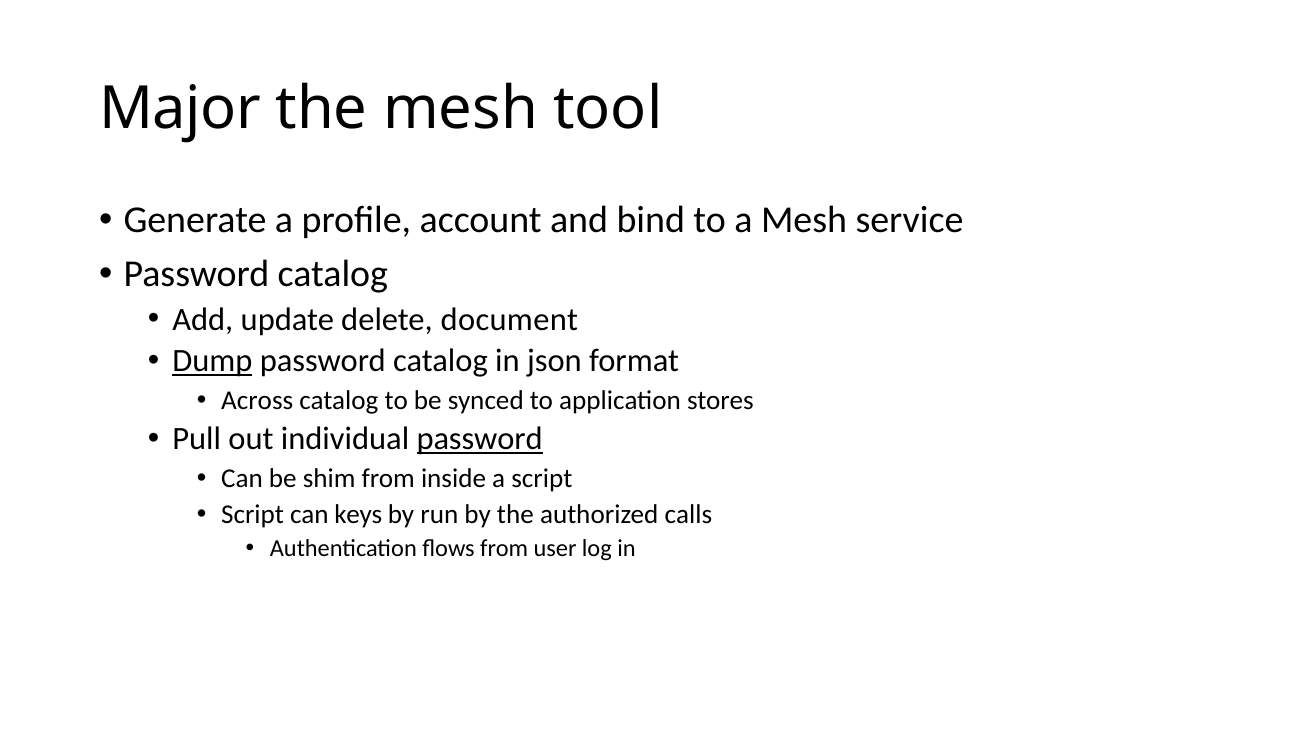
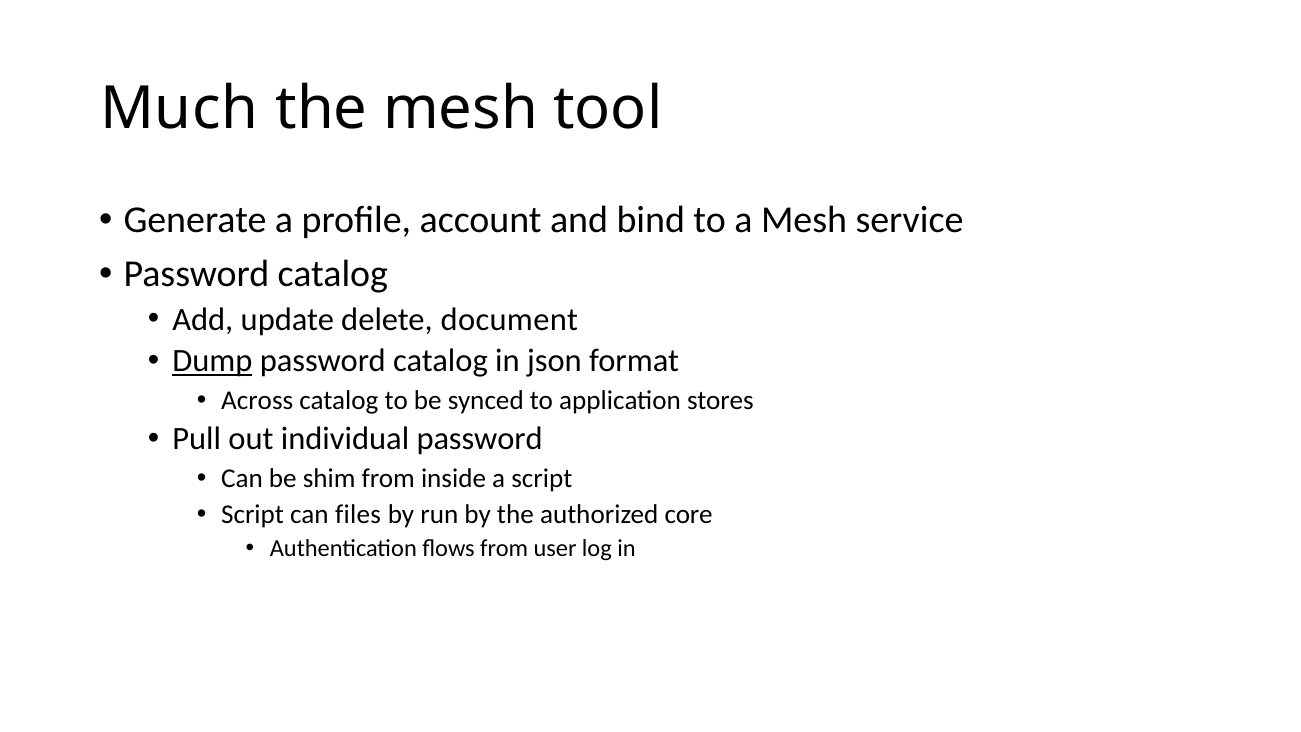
Major: Major -> Much
password at (480, 439) underline: present -> none
keys: keys -> files
calls: calls -> core
